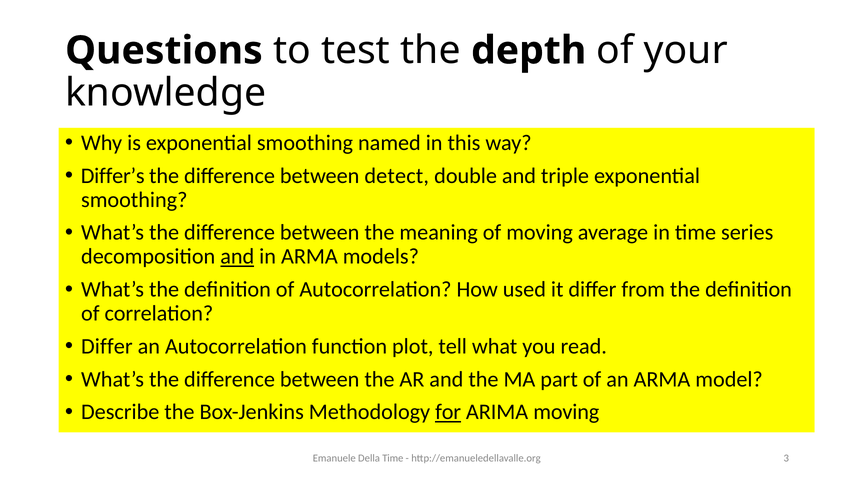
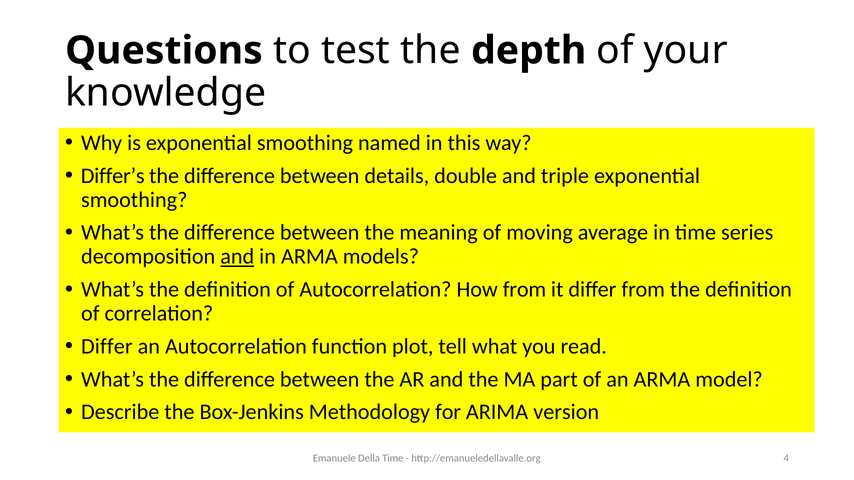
detect: detect -> details
How used: used -> from
for underline: present -> none
ARIMA moving: moving -> version
3: 3 -> 4
